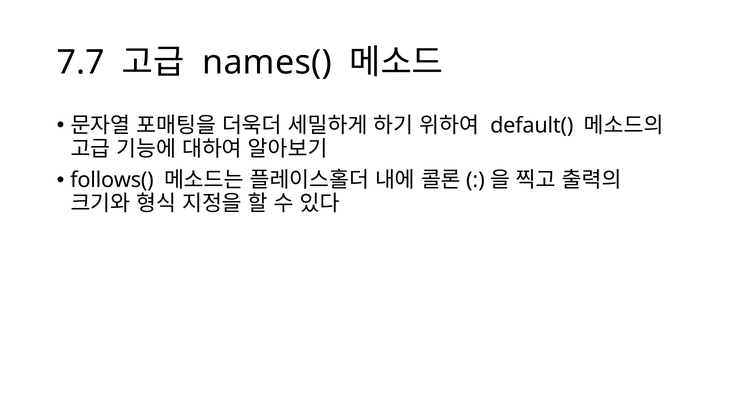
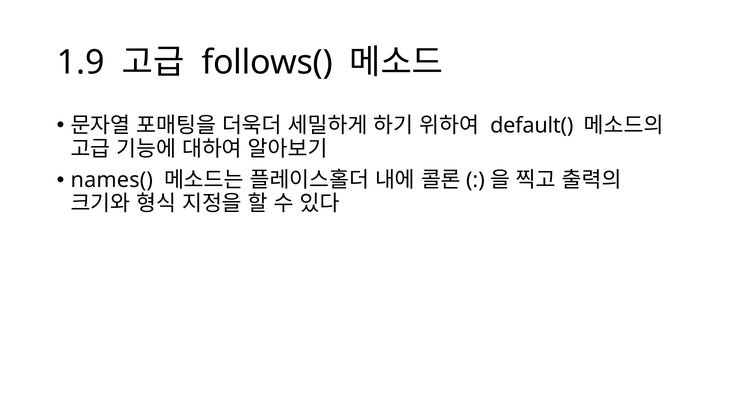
7.7: 7.7 -> 1.9
names(: names( -> follows(
follows(: follows( -> names(
